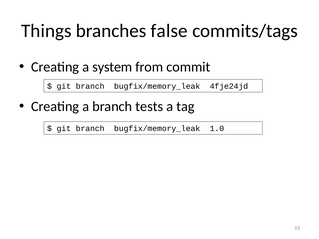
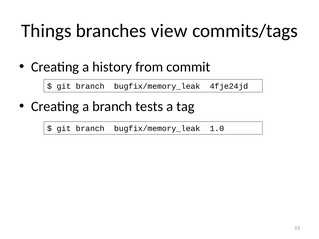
false: false -> view
system: system -> history
